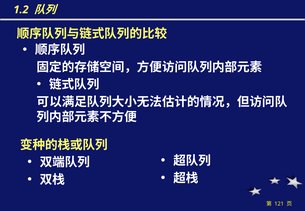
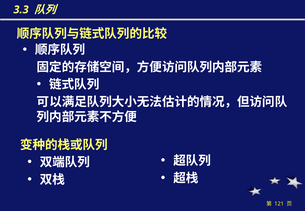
1.2: 1.2 -> 3.3
